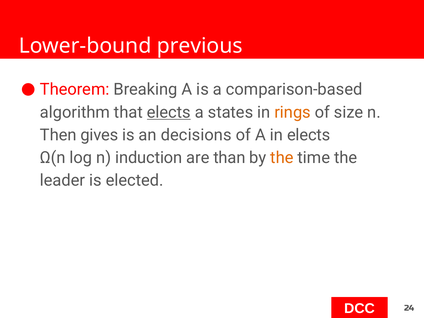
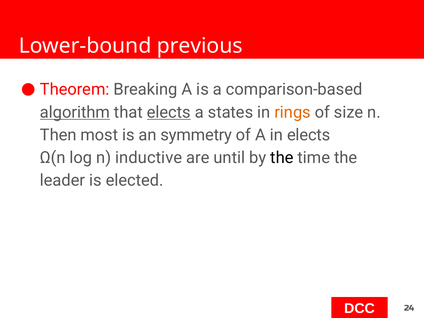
algorithm underline: none -> present
gives: gives -> most
decisions: decisions -> symmetry
induction: induction -> inductive
than: than -> until
the at (282, 158) colour: orange -> black
